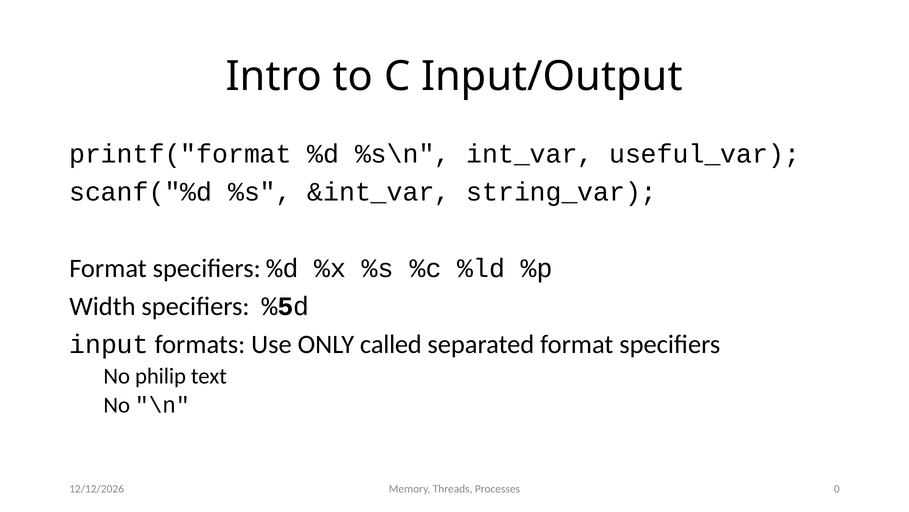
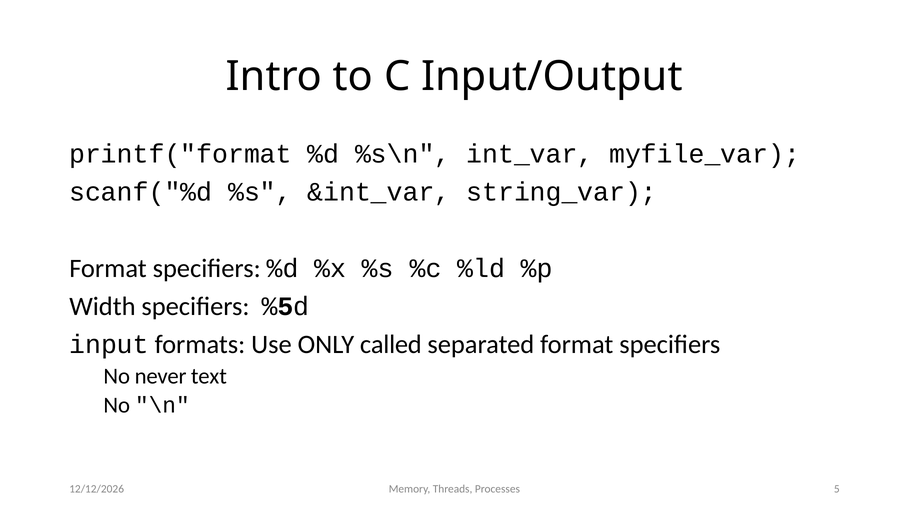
useful_var: useful_var -> myfile_var
philip: philip -> never
0: 0 -> 5
